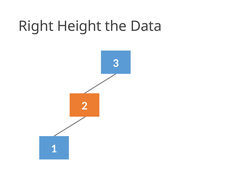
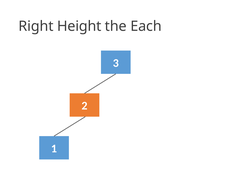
Data: Data -> Each
